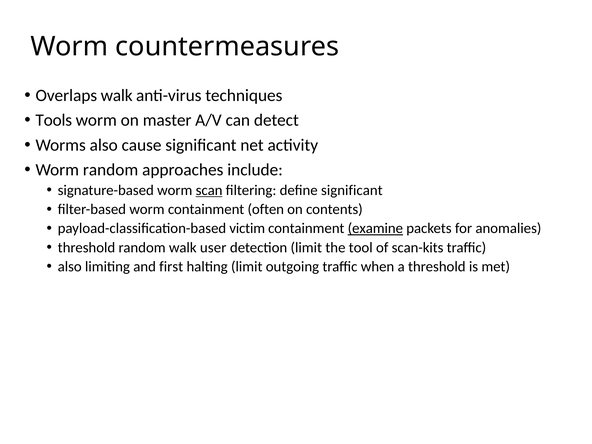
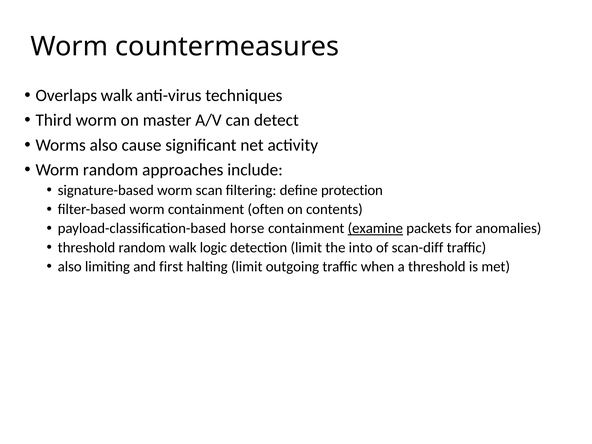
Tools: Tools -> Third
scan underline: present -> none
define significant: significant -> protection
victim: victim -> horse
user: user -> logic
tool: tool -> into
scan-kits: scan-kits -> scan-diff
